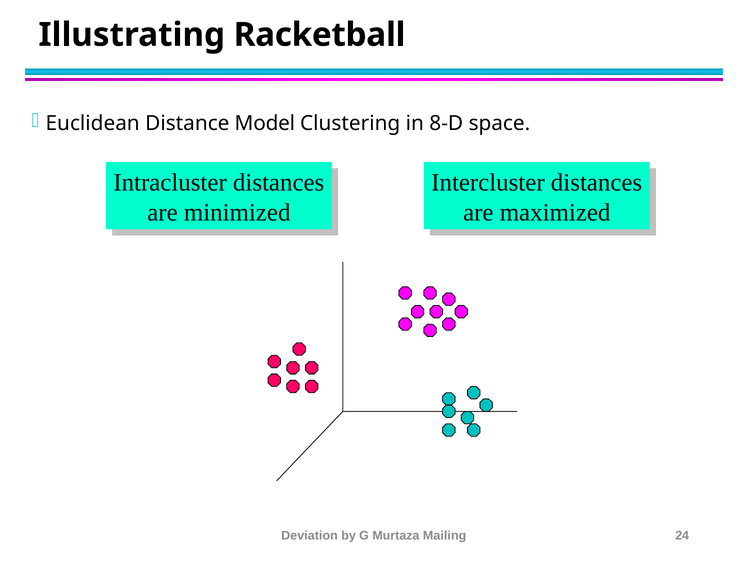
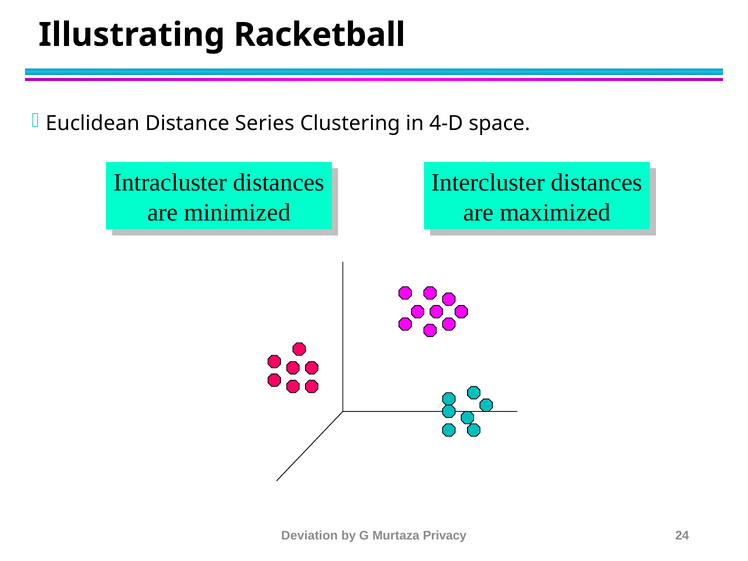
Model: Model -> Series
8-D: 8-D -> 4-D
Mailing: Mailing -> Privacy
